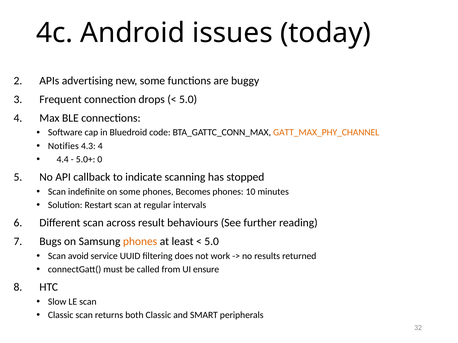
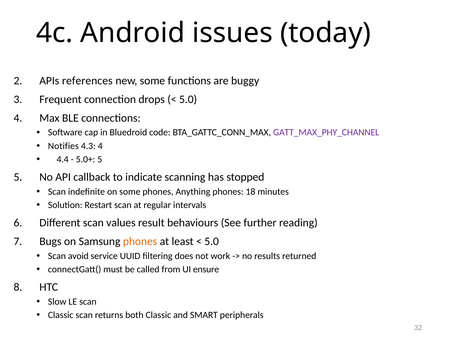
advertising: advertising -> references
GATT_MAX_PHY_CHANNEL colour: orange -> purple
5.0+ 0: 0 -> 5
Becomes: Becomes -> Anything
10: 10 -> 18
across: across -> values
